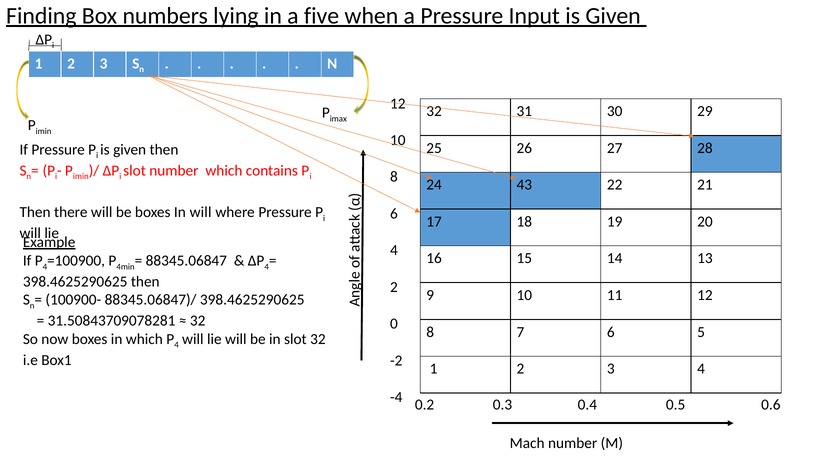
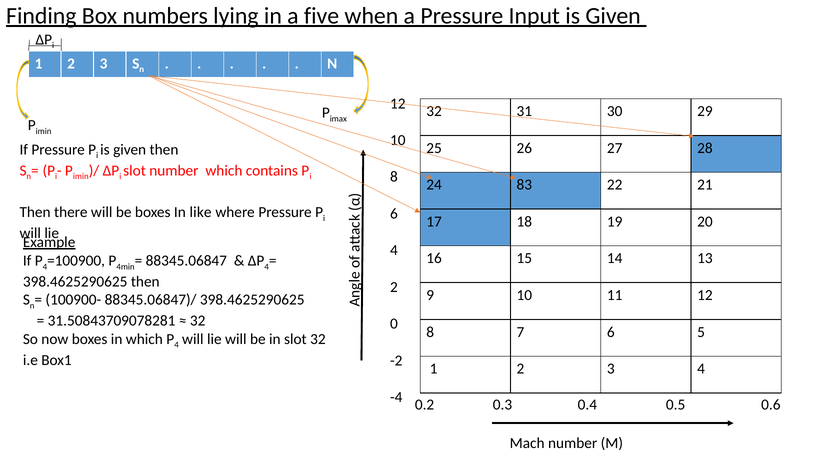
43: 43 -> 83
In will: will -> like
